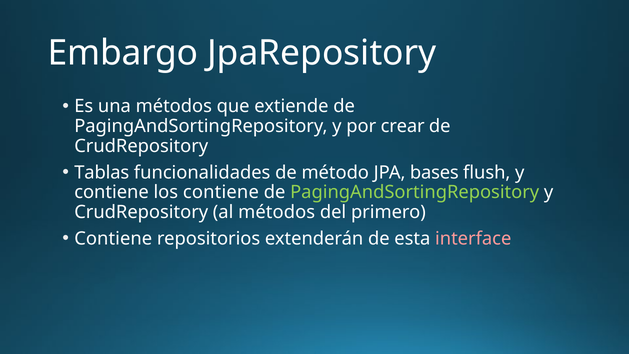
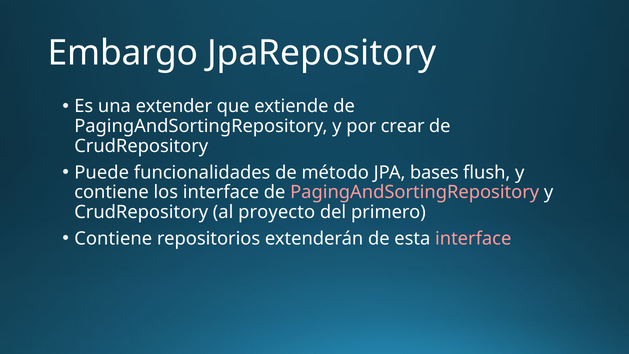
una métodos: métodos -> extender
Tablas: Tablas -> Puede
los contiene: contiene -> interface
PagingAndSortingRepository at (415, 192) colour: light green -> pink
al métodos: métodos -> proyecto
